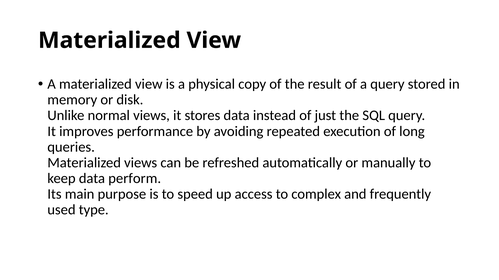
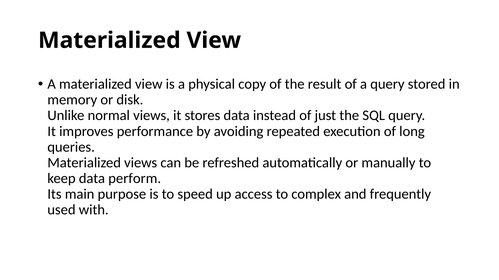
type: type -> with
